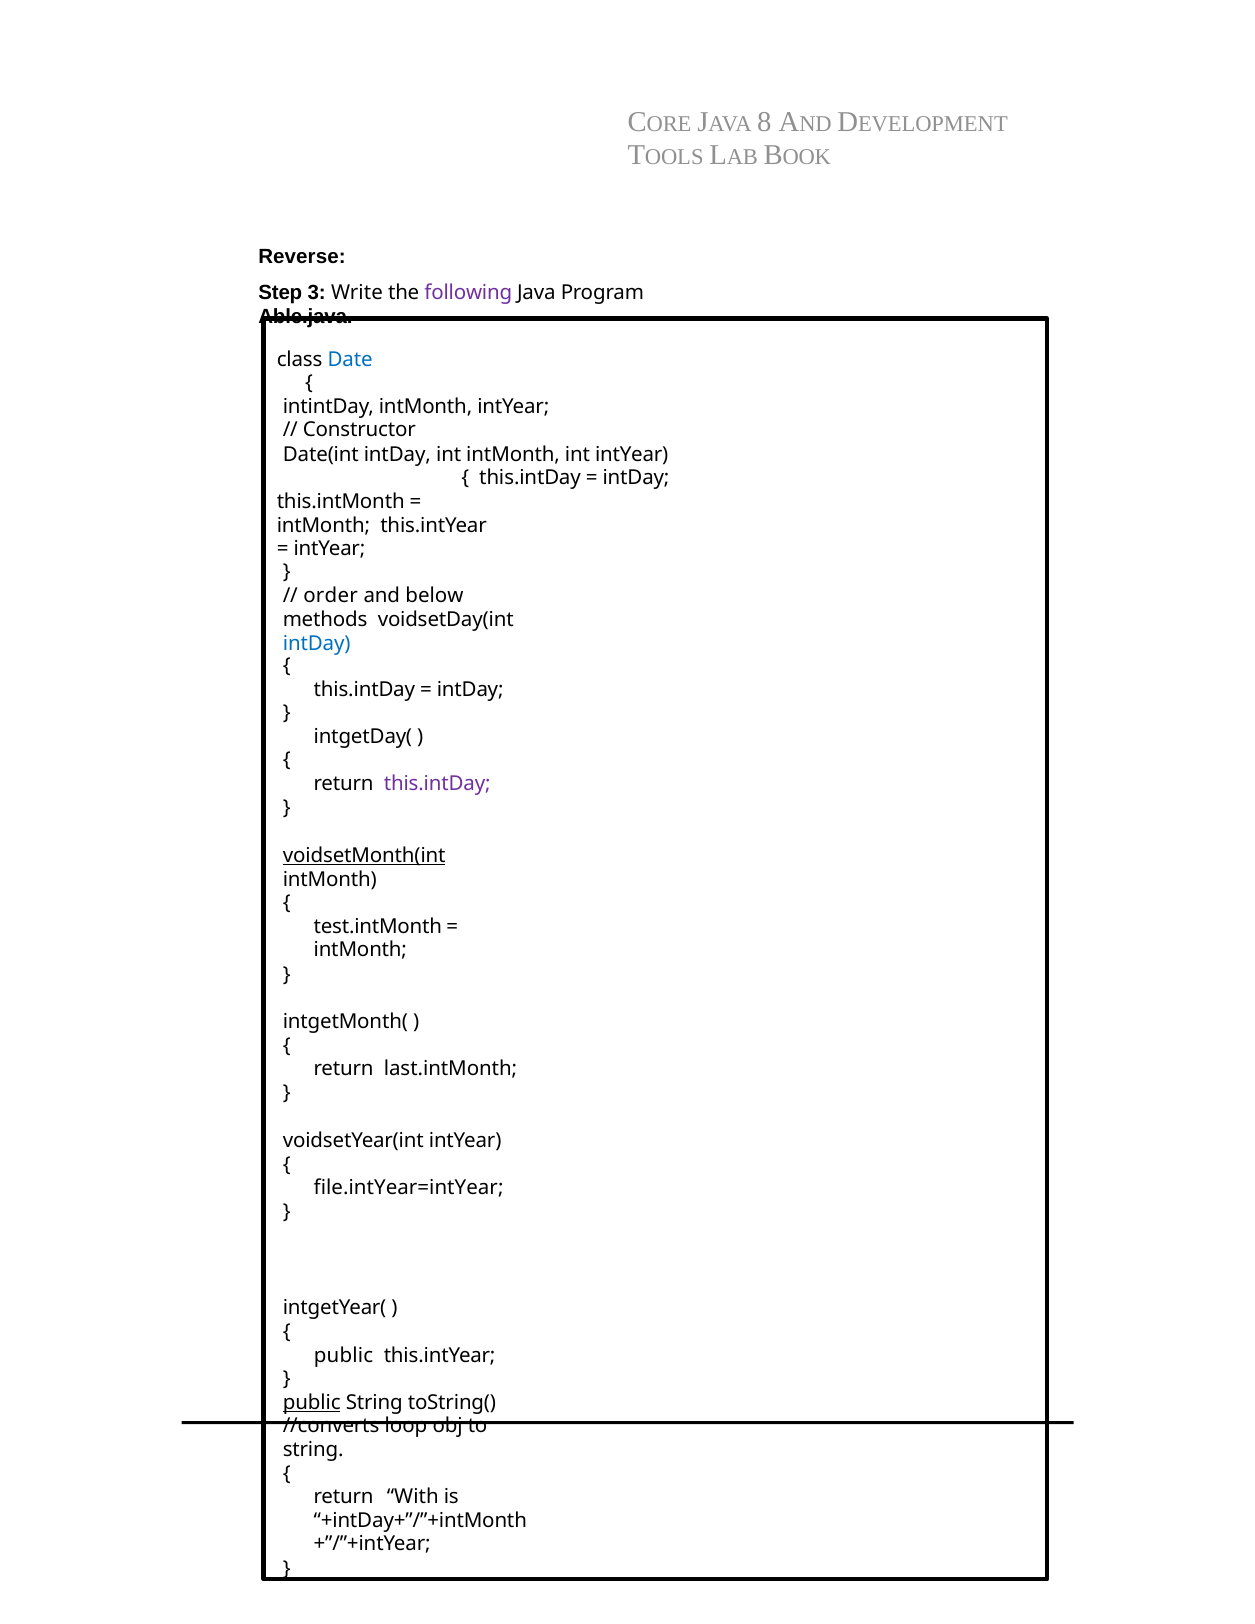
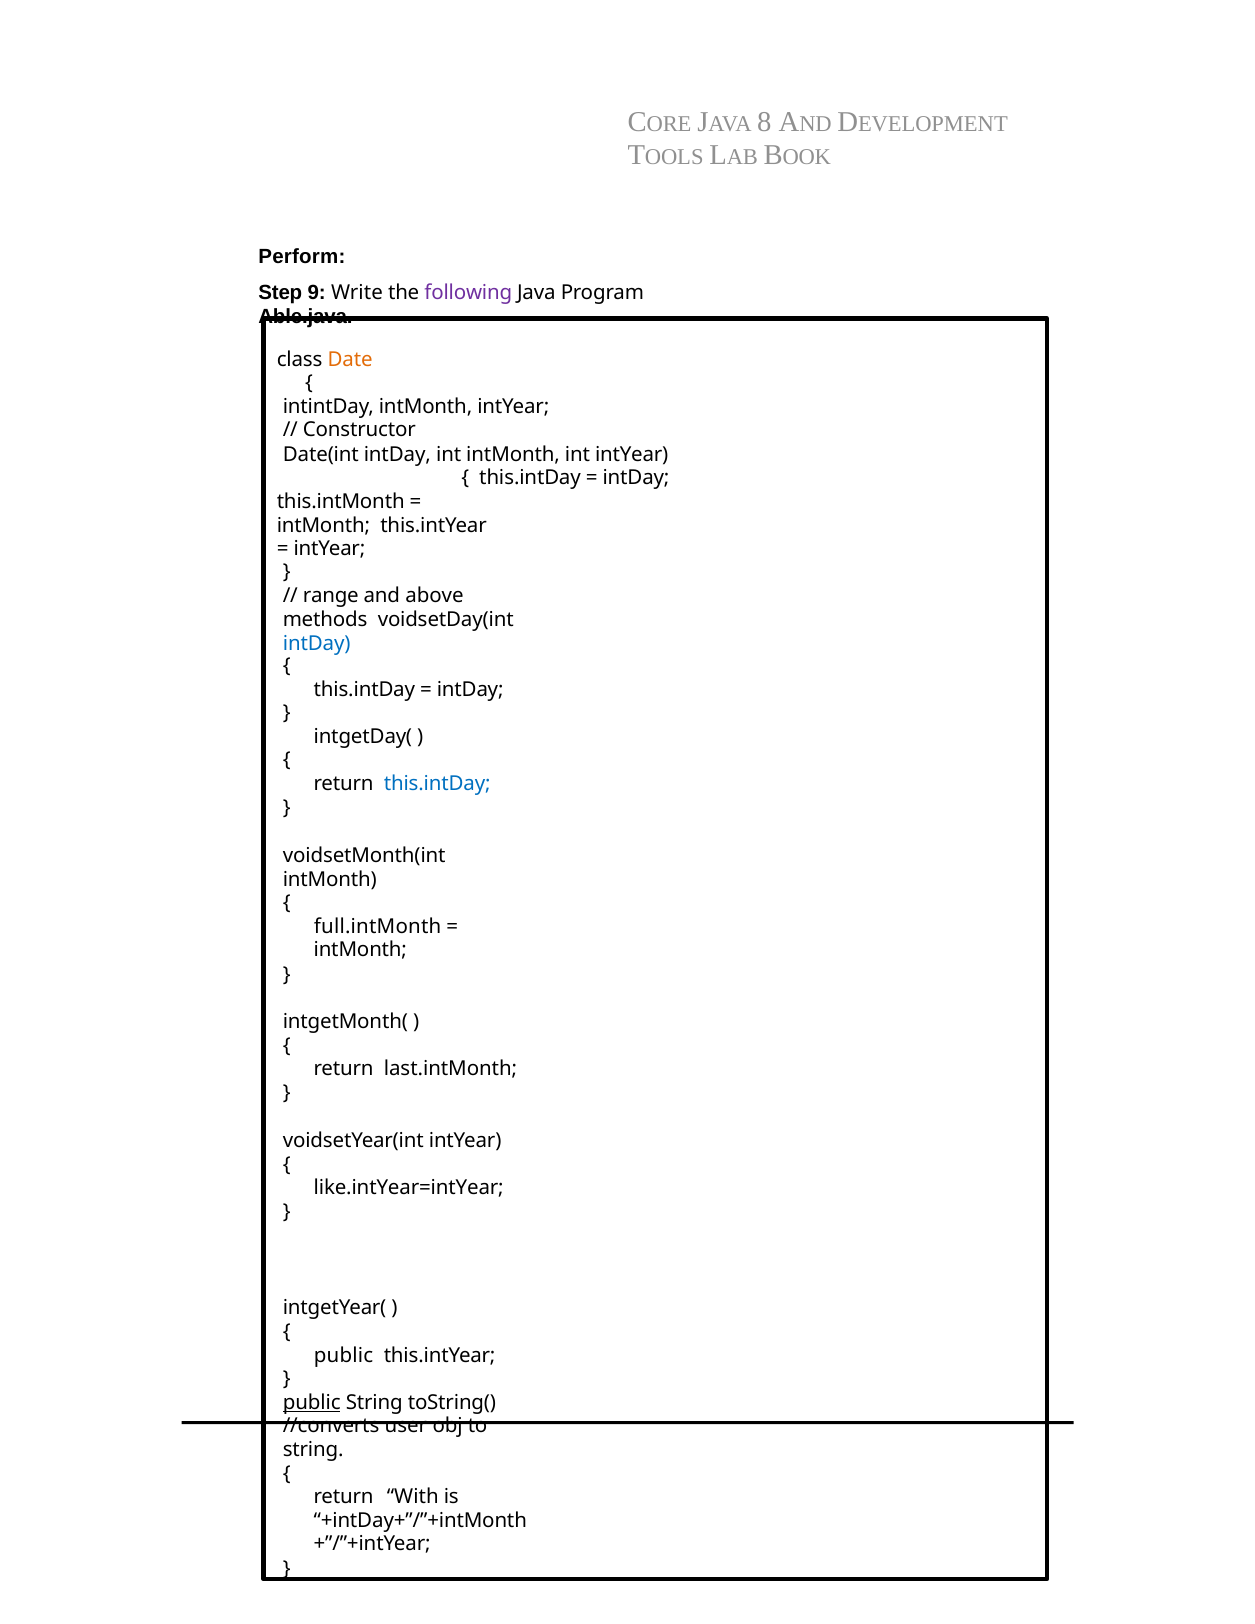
Reverse: Reverse -> Perform
3: 3 -> 9
Date colour: blue -> orange
order: order -> range
below: below -> above
this.intDay at (437, 784) colour: purple -> blue
voidsetMonth(int underline: present -> none
test.intMonth: test.intMonth -> full.intMonth
file.intYear=intYear: file.intYear=intYear -> like.intYear=intYear
loop: loop -> user
